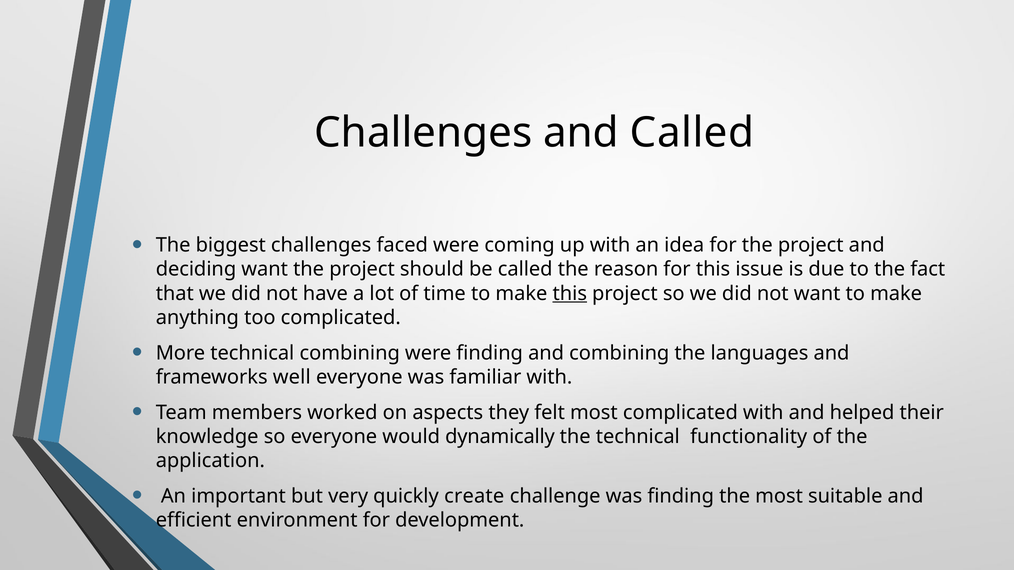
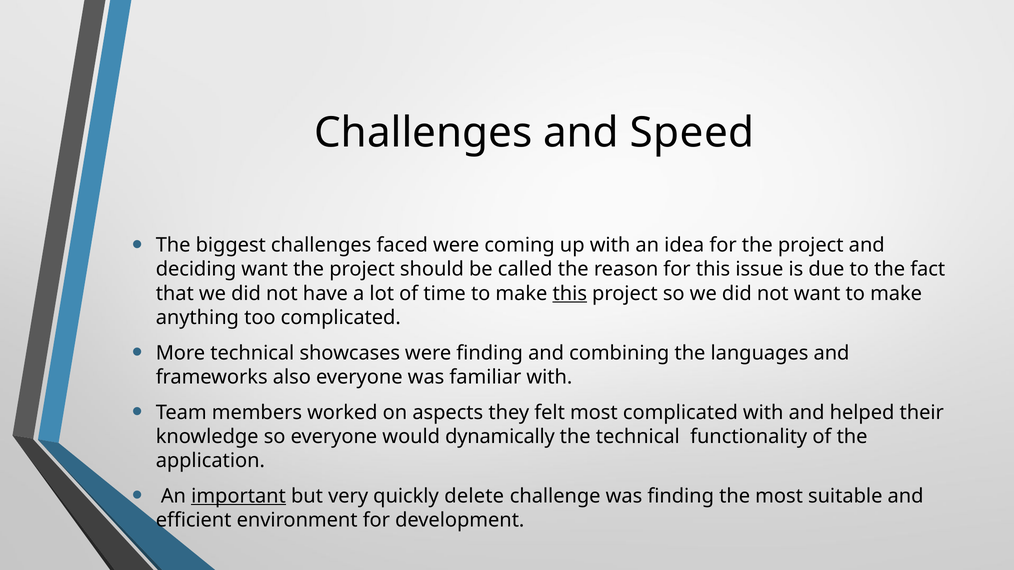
and Called: Called -> Speed
technical combining: combining -> showcases
well: well -> also
important underline: none -> present
create: create -> delete
